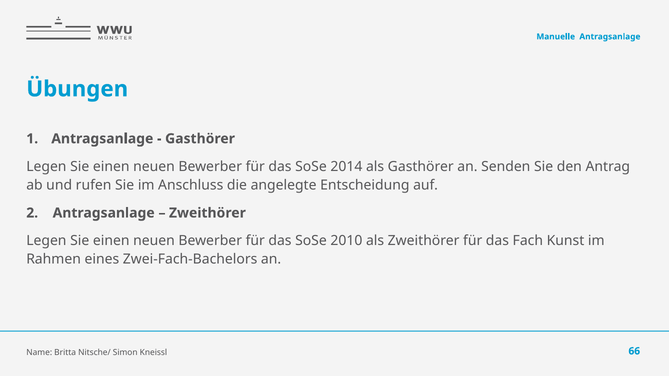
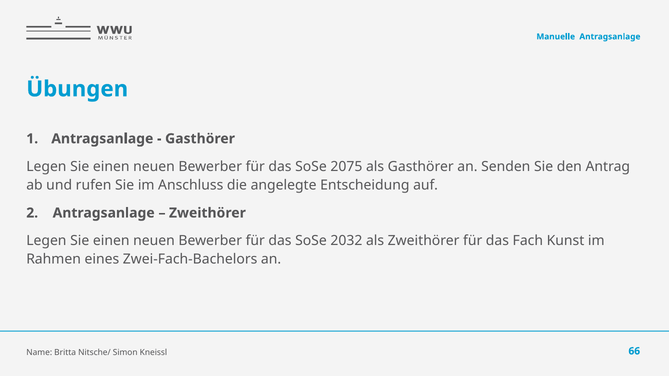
2014: 2014 -> 2075
2010: 2010 -> 2032
